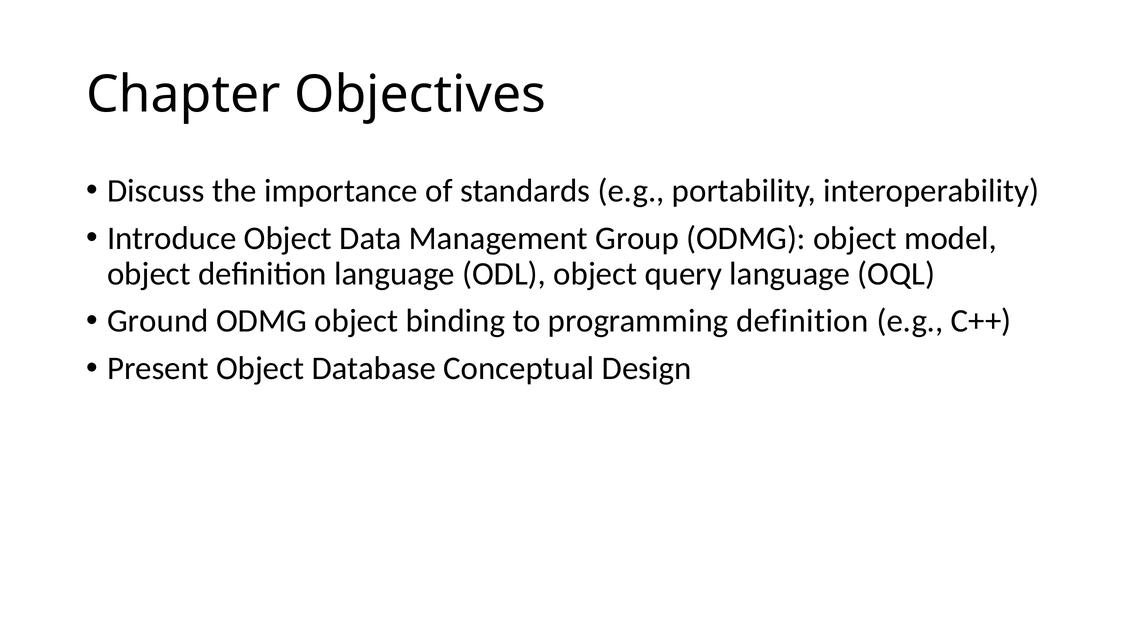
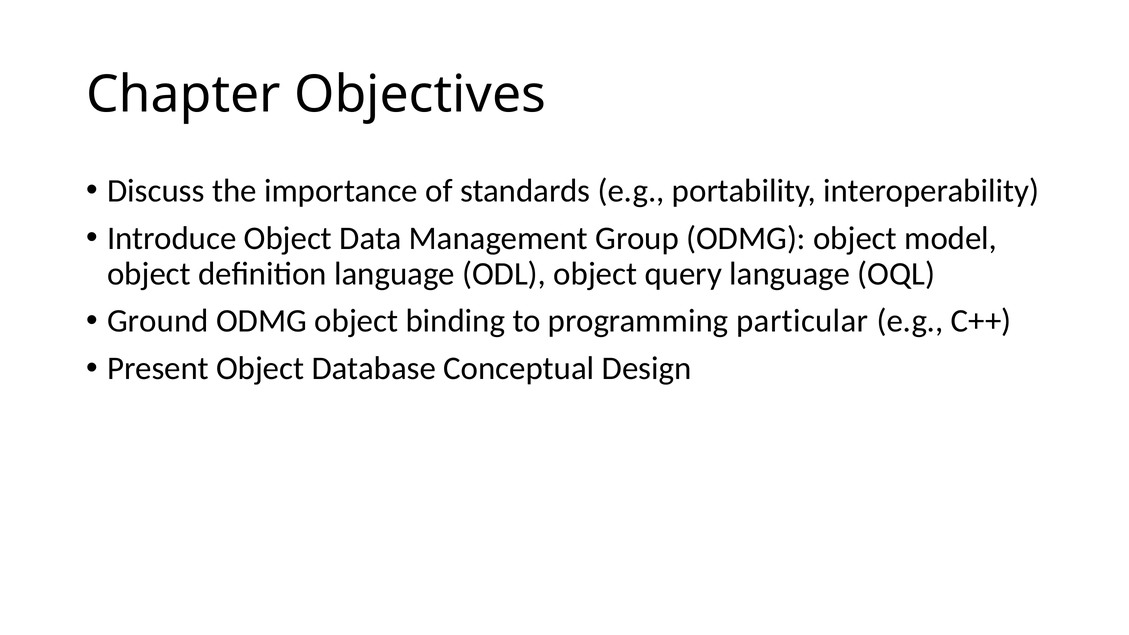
programming definition: definition -> particular
